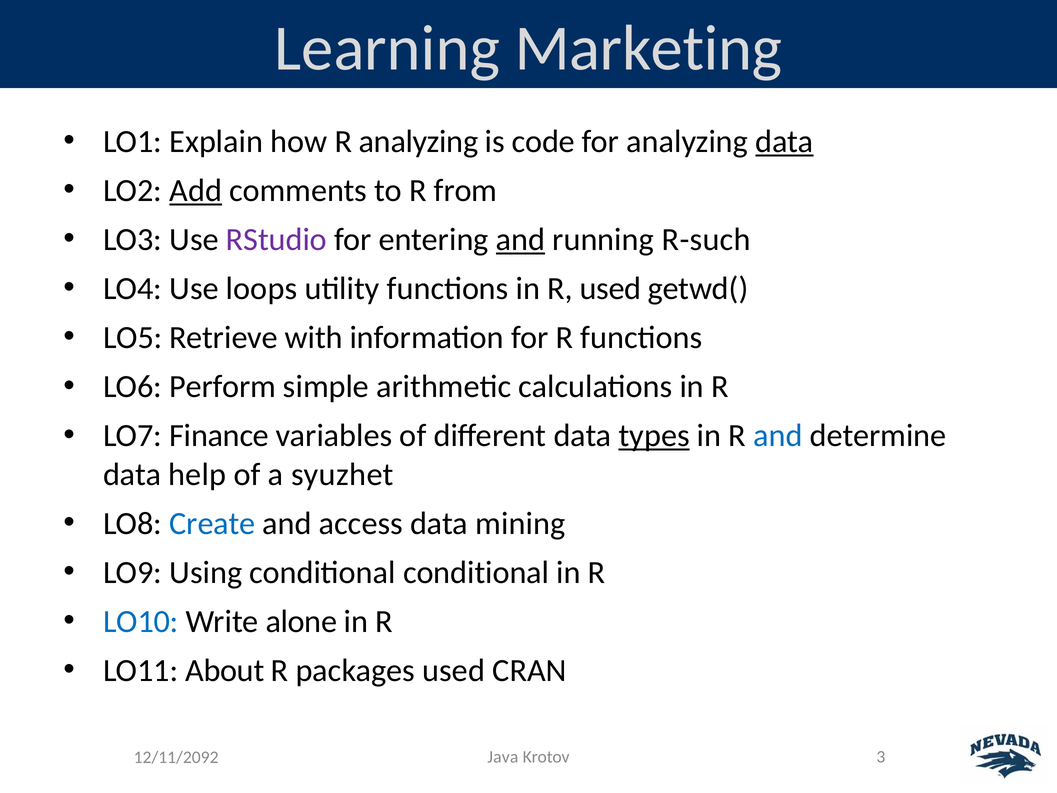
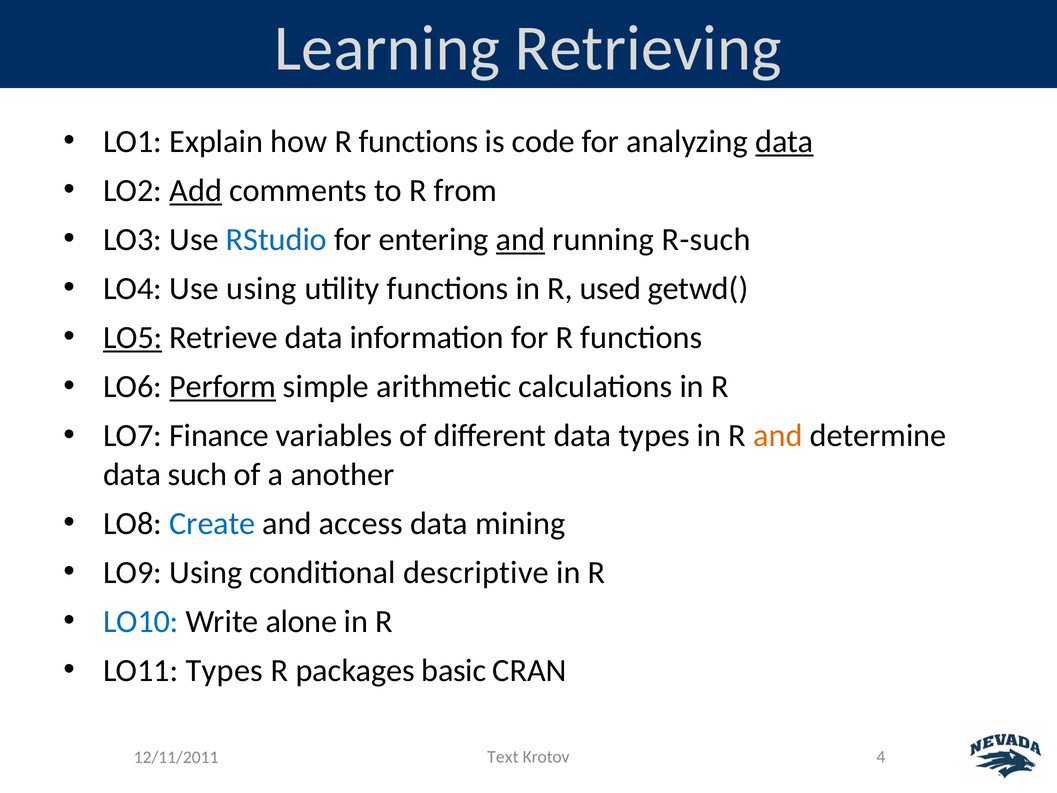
Marketing: Marketing -> Retrieving
how R analyzing: analyzing -> functions
RStudio colour: purple -> blue
Use loops: loops -> using
LO5 underline: none -> present
Retrieve with: with -> data
Perform underline: none -> present
types at (654, 436) underline: present -> none
and at (778, 436) colour: blue -> orange
help: help -> such
syuzhet: syuzhet -> another
conditional conditional: conditional -> descriptive
LO11 About: About -> Types
packages used: used -> basic
Java: Java -> Text
3: 3 -> 4
12/11/2092: 12/11/2092 -> 12/11/2011
